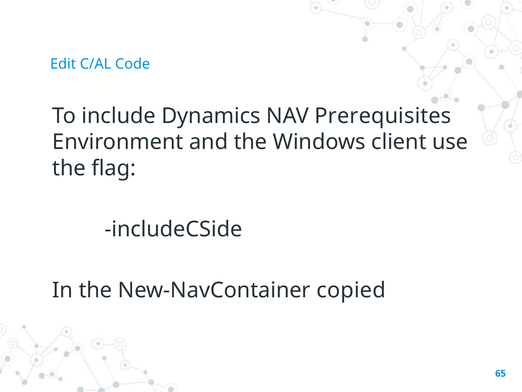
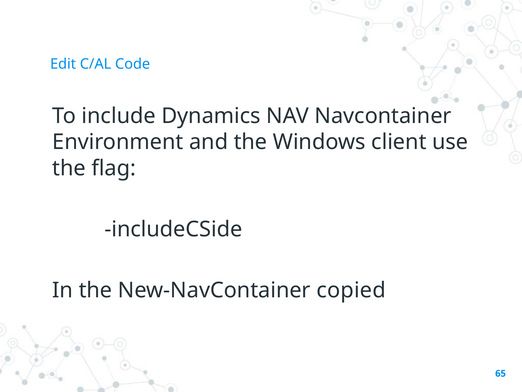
Prerequisites: Prerequisites -> Navcontainer
